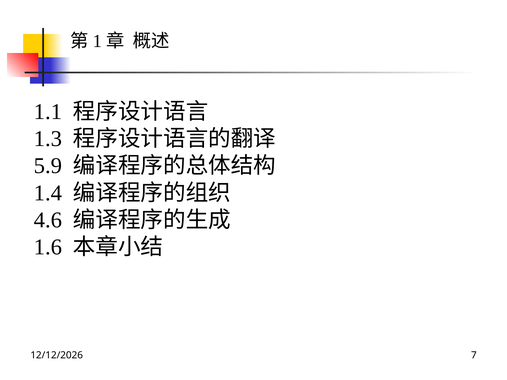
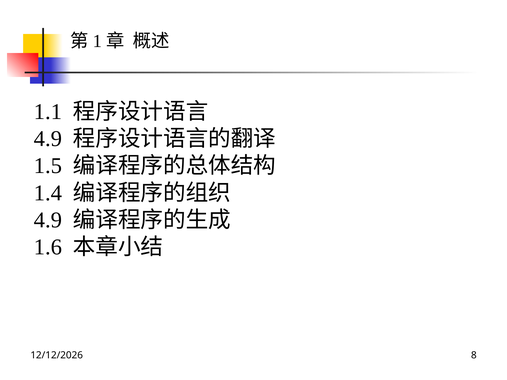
1.3 at (48, 139): 1.3 -> 4.9
5.9: 5.9 -> 1.5
4.6 at (48, 220): 4.6 -> 4.9
7: 7 -> 8
